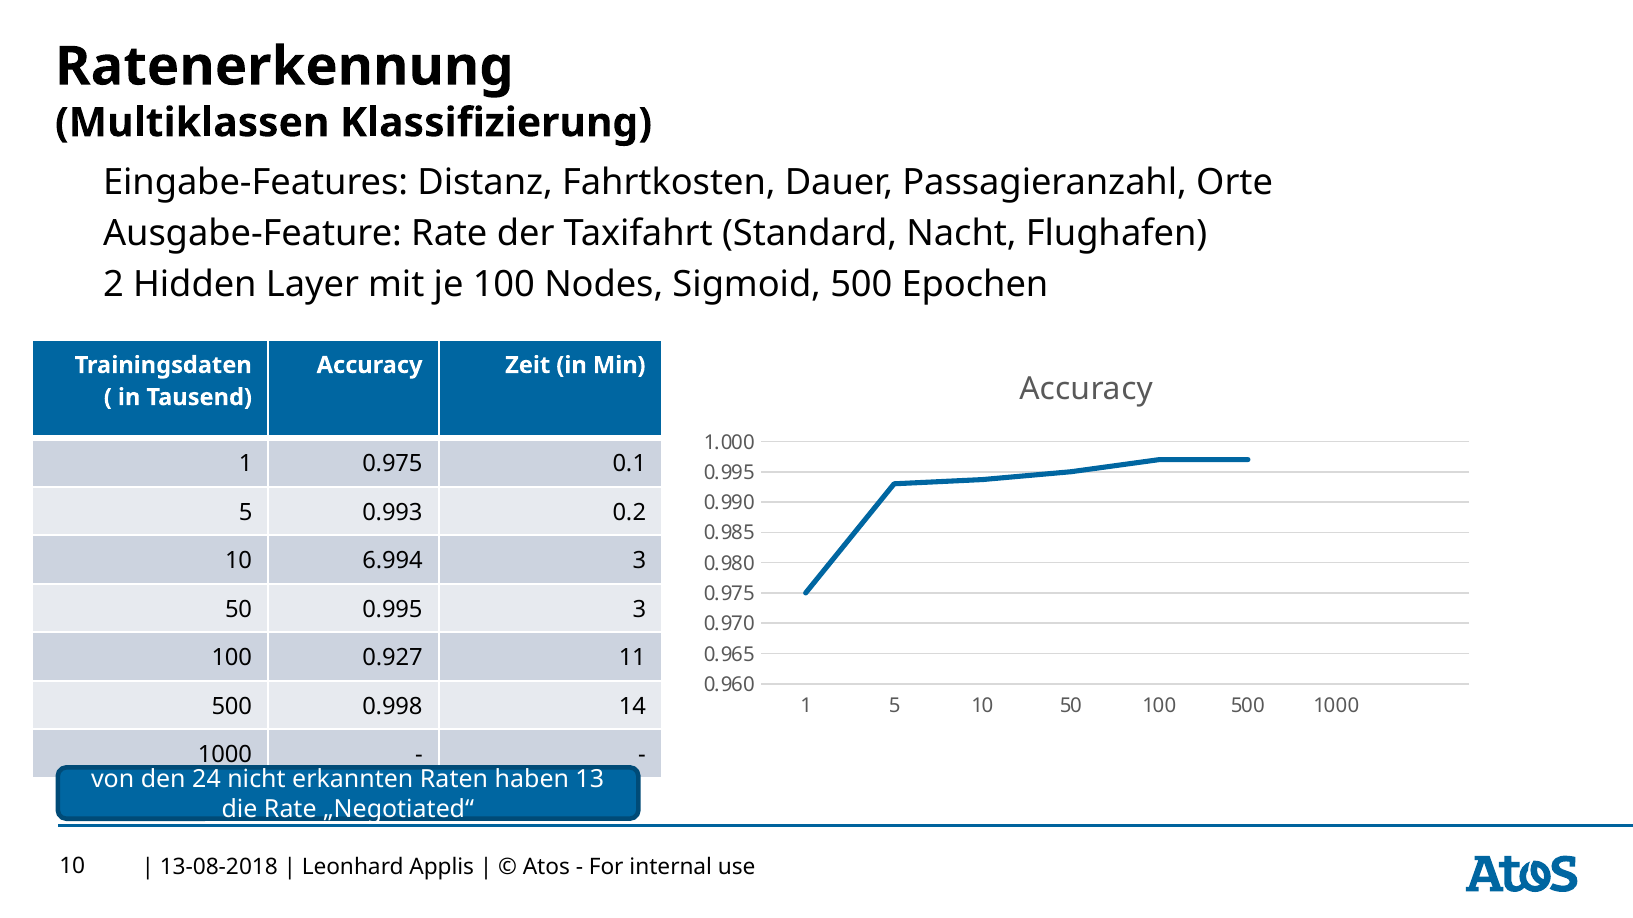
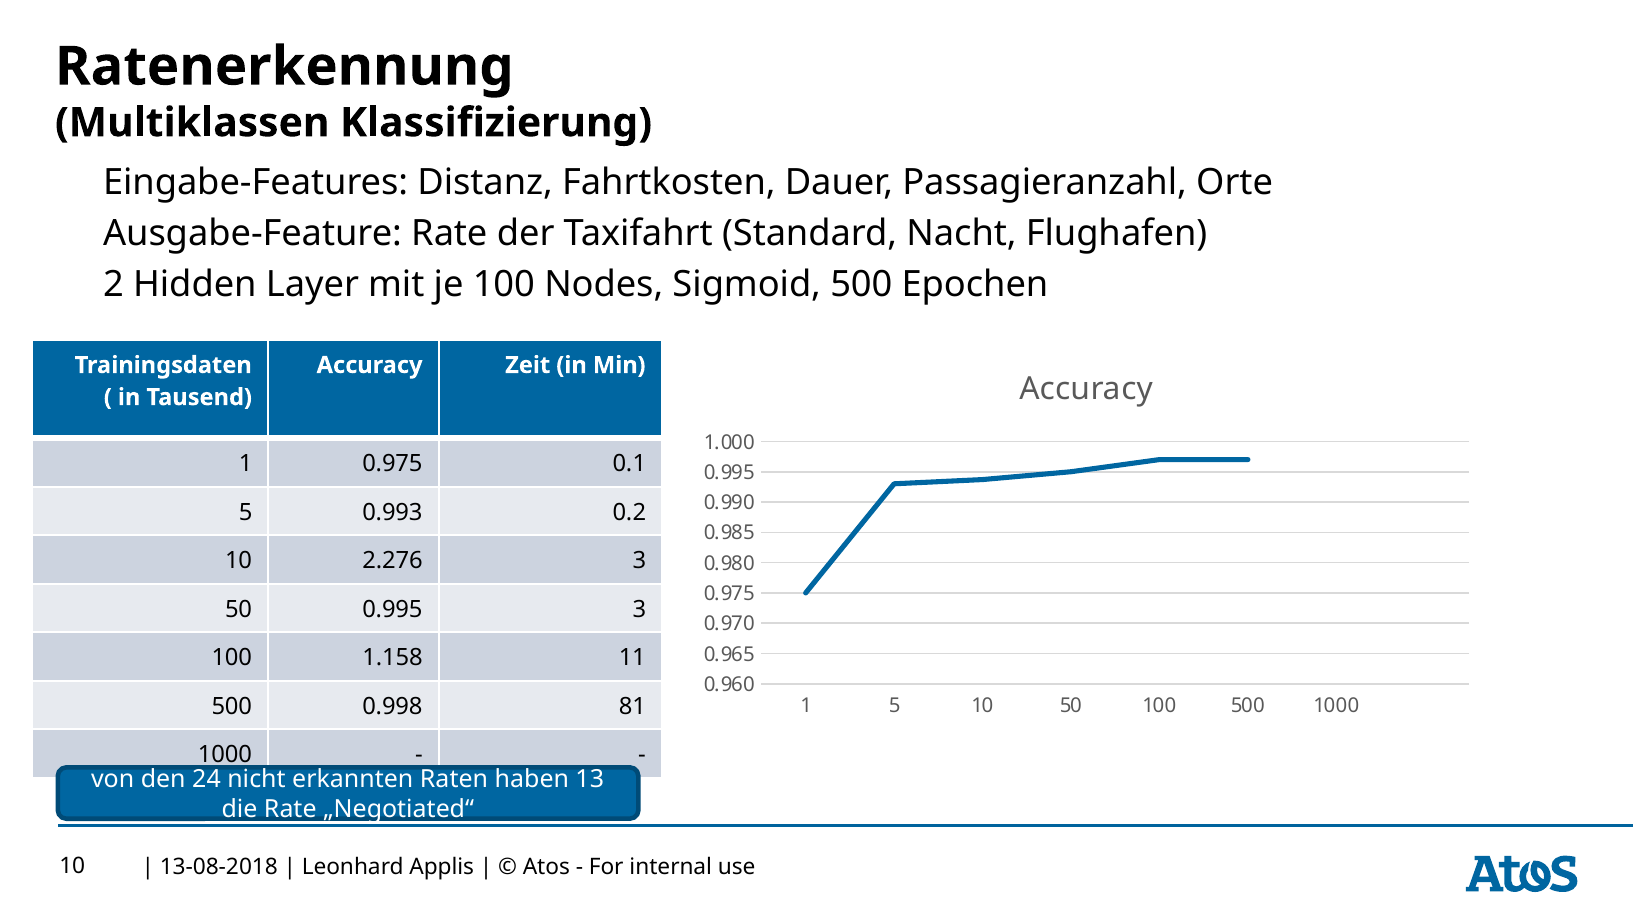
6.994: 6.994 -> 2.276
0.927: 0.927 -> 1.158
14: 14 -> 81
